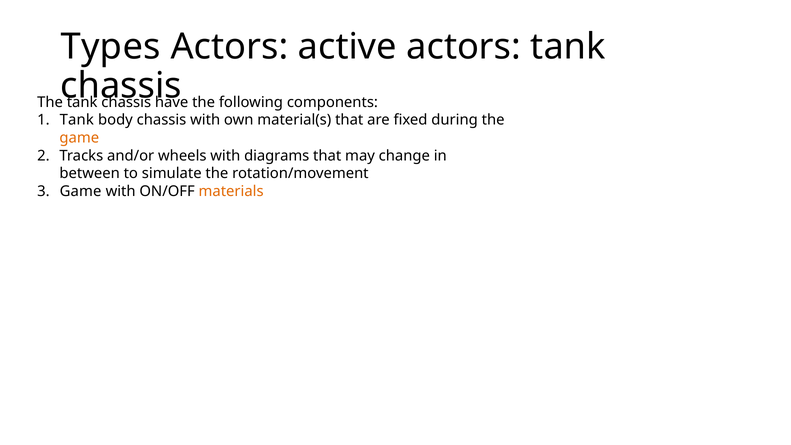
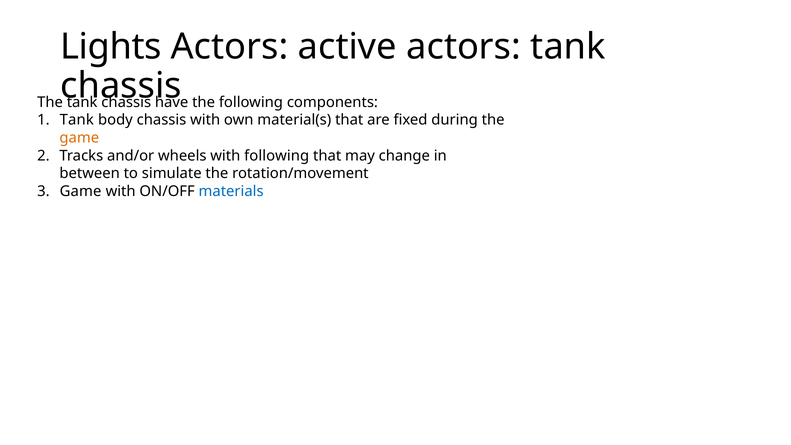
Types: Types -> Lights
with diagrams: diagrams -> following
materials colour: orange -> blue
